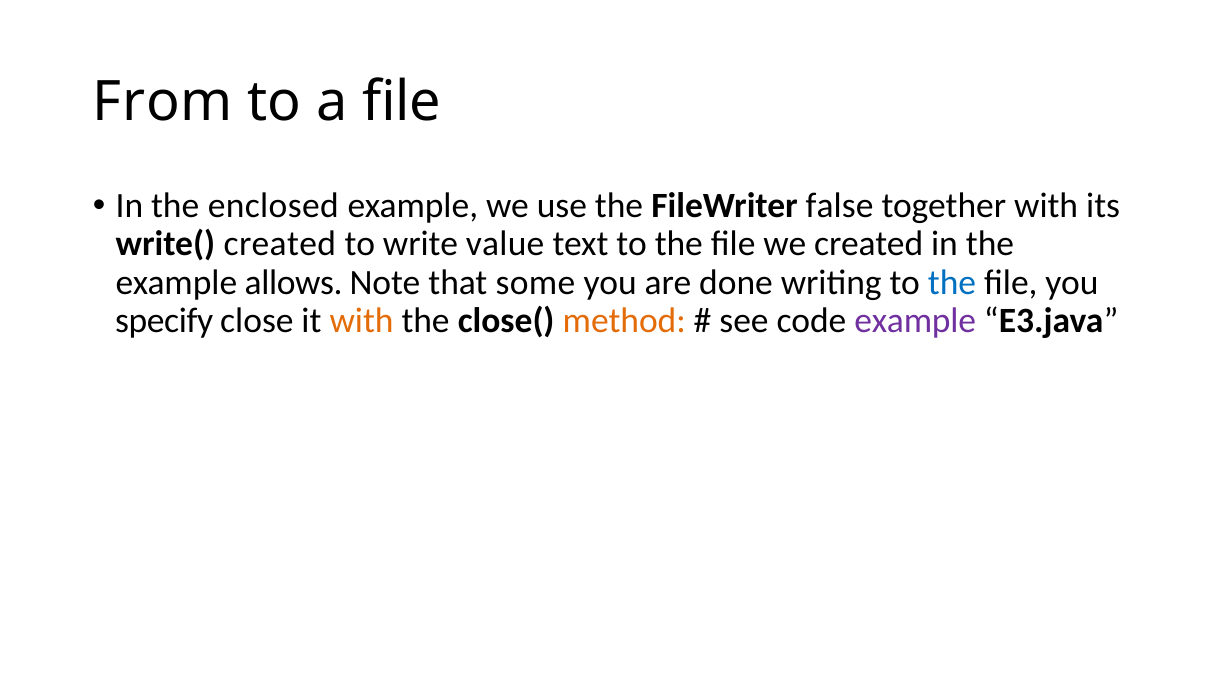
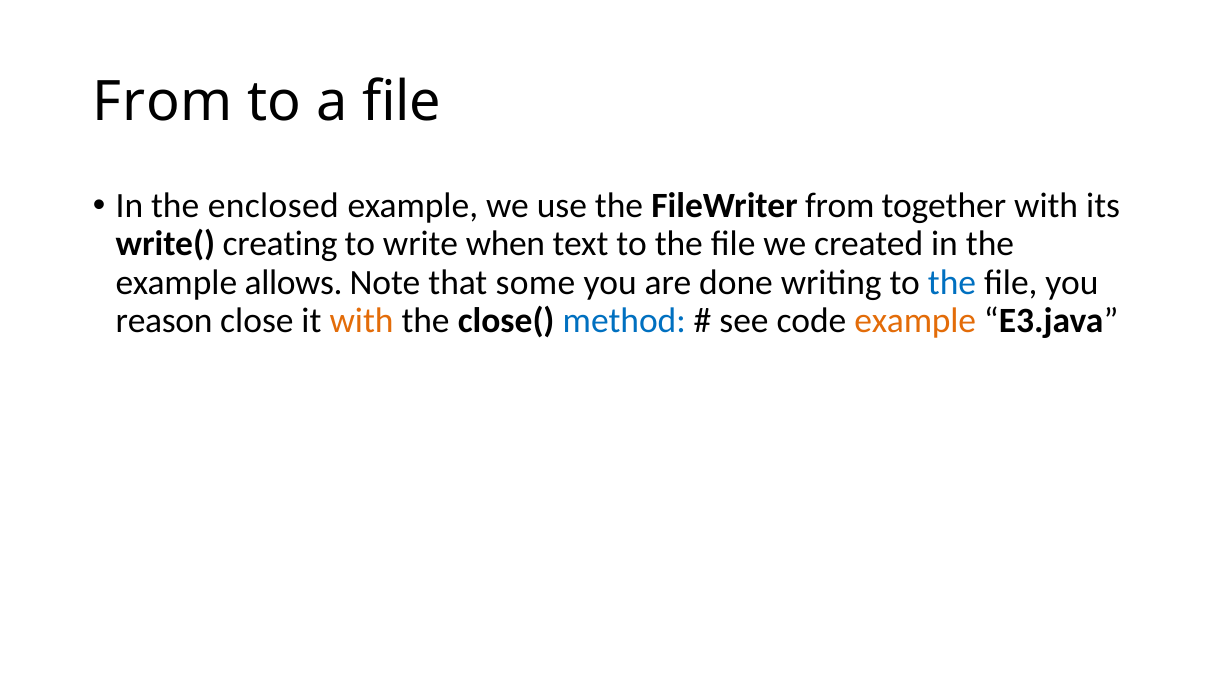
FileWriter false: false -> from
write( created: created -> creating
value: value -> when
specify: specify -> reason
method colour: orange -> blue
example at (915, 321) colour: purple -> orange
